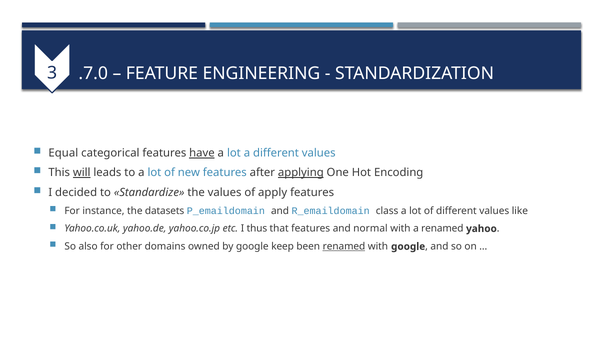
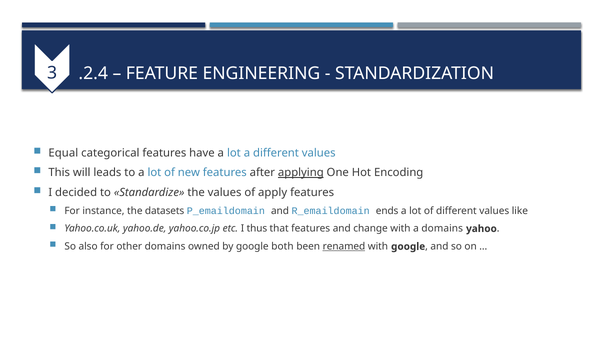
.7.0: .7.0 -> .2.4
have underline: present -> none
will underline: present -> none
class: class -> ends
normal: normal -> change
a renamed: renamed -> domains
keep: keep -> both
